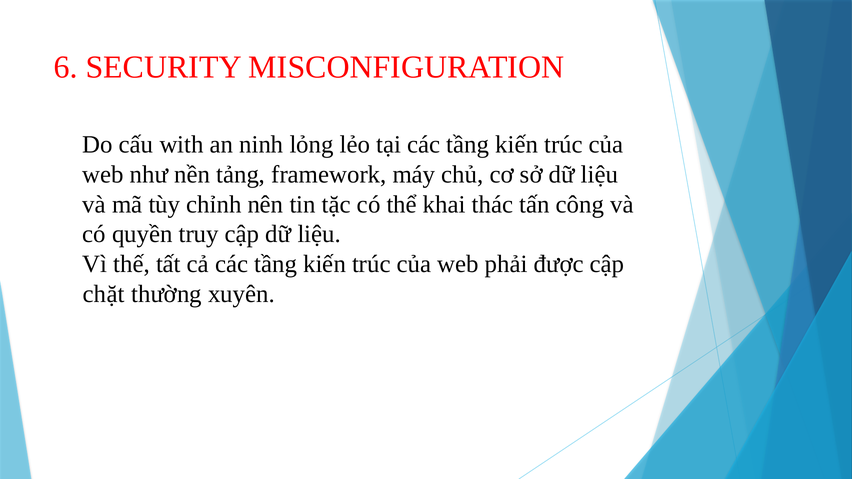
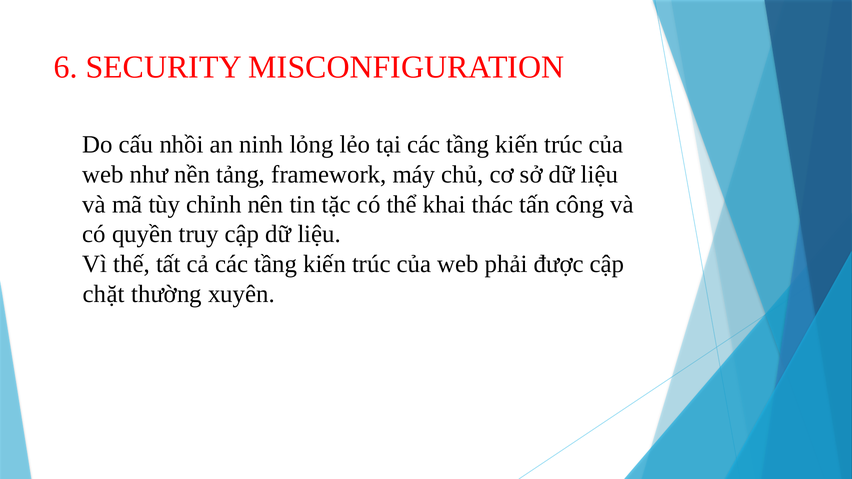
with: with -> nhồi
